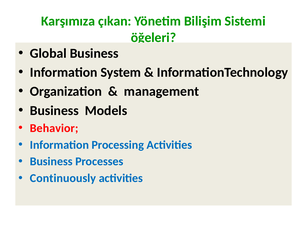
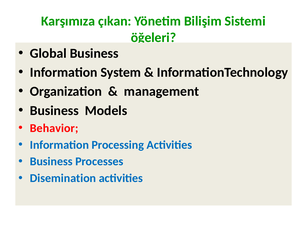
Continuously: Continuously -> Disemination
